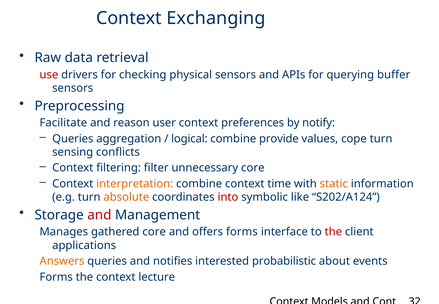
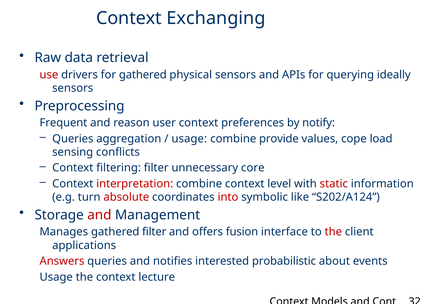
for checking: checking -> gathered
buffer: buffer -> ideally
Facilitate: Facilitate -> Frequent
logical at (189, 139): logical -> usage
cope turn: turn -> load
interpretation colour: orange -> red
time: time -> level
static colour: orange -> red
absolute colour: orange -> red
gathered core: core -> filter
offers forms: forms -> fusion
Answers colour: orange -> red
Forms at (56, 277): Forms -> Usage
